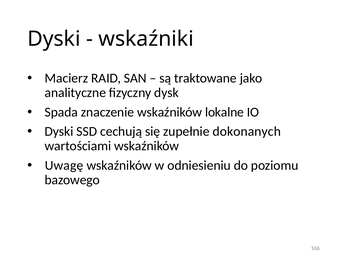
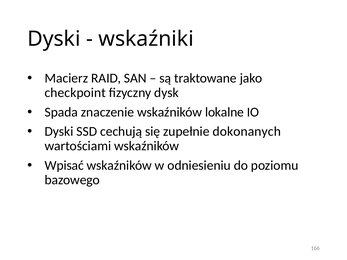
analityczne: analityczne -> checkpoint
Uwagę: Uwagę -> Wpisać
